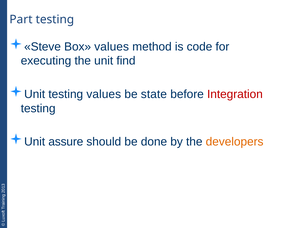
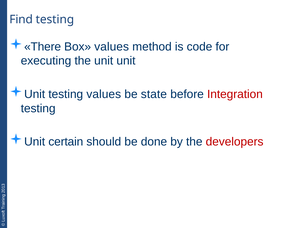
Part: Part -> Find
Steve: Steve -> There
unit find: find -> unit
assure: assure -> certain
developers colour: orange -> red
